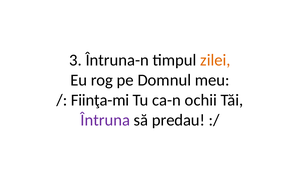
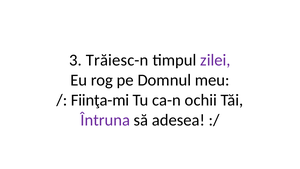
Întruna-n: Întruna-n -> Trăiesc-n
zilei colour: orange -> purple
predau: predau -> adesea
